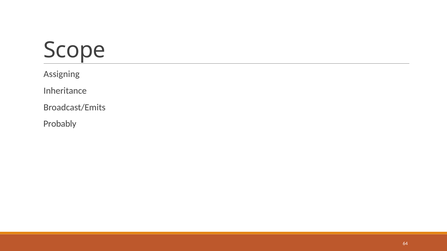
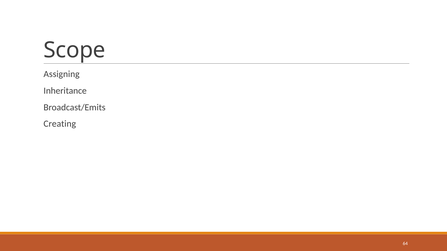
Probably: Probably -> Creating
